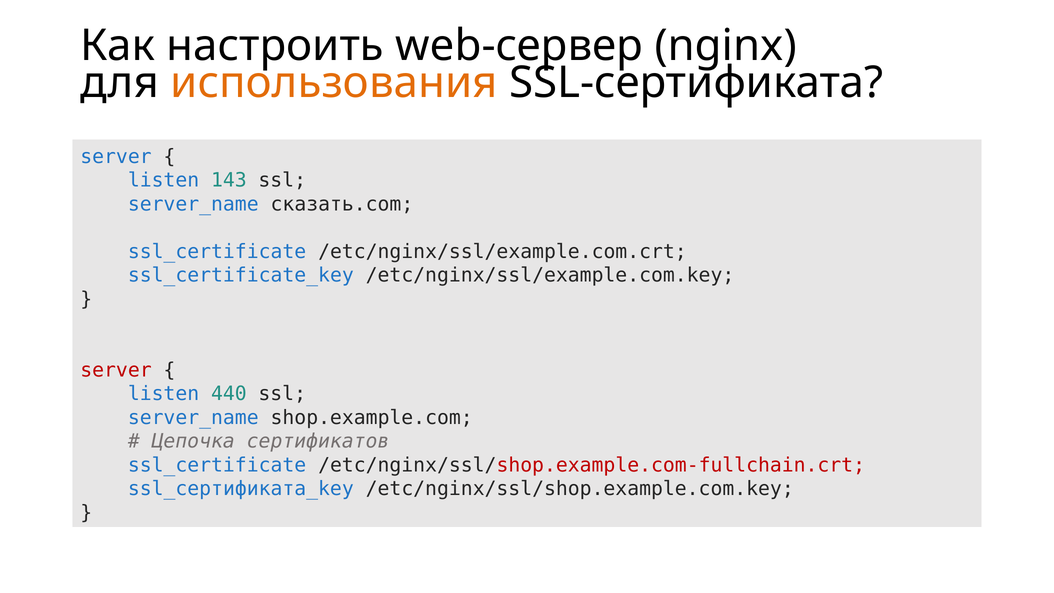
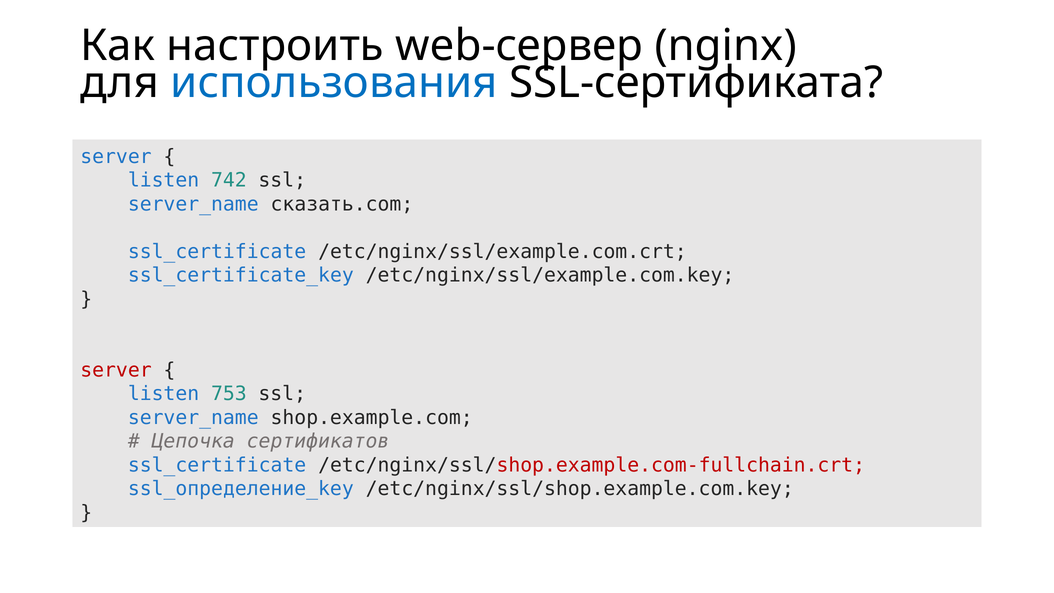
использования colour: orange -> blue
143: 143 -> 742
440: 440 -> 753
ssl_сертификата_key: ssl_сертификата_key -> ssl_определение_key
